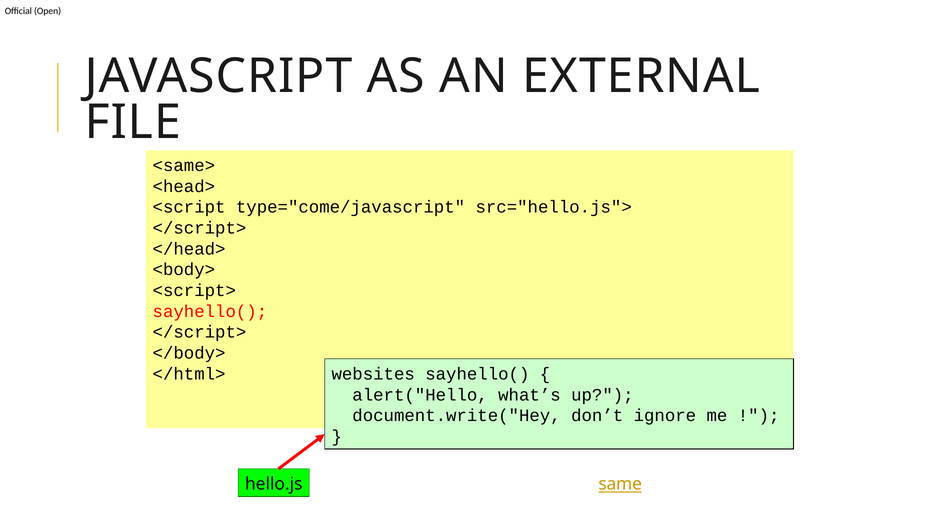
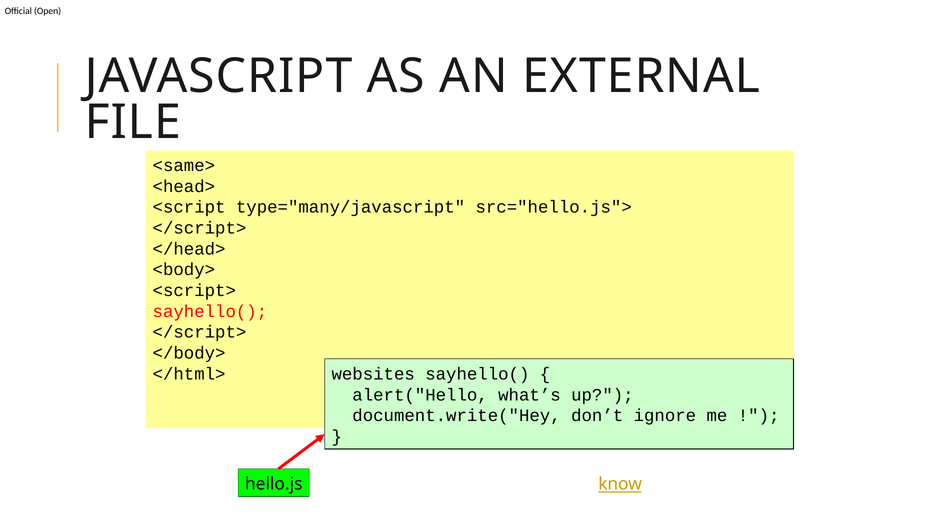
type="come/javascript: type="come/javascript -> type="many/javascript
same: same -> know
